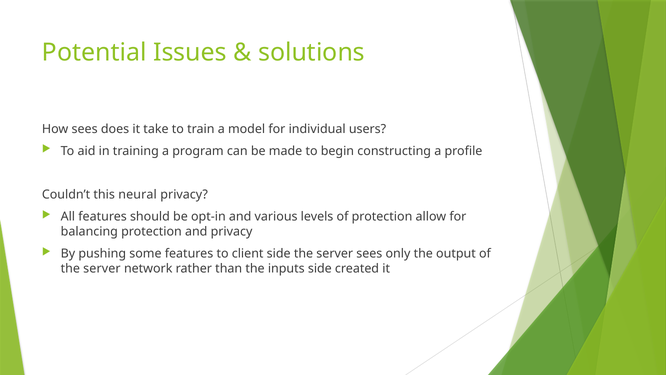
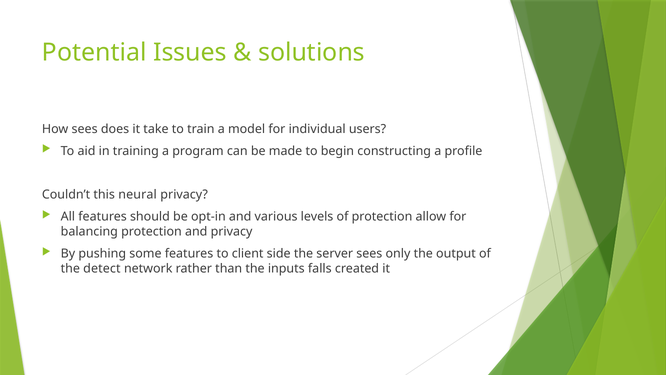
server at (102, 268): server -> detect
inputs side: side -> falls
